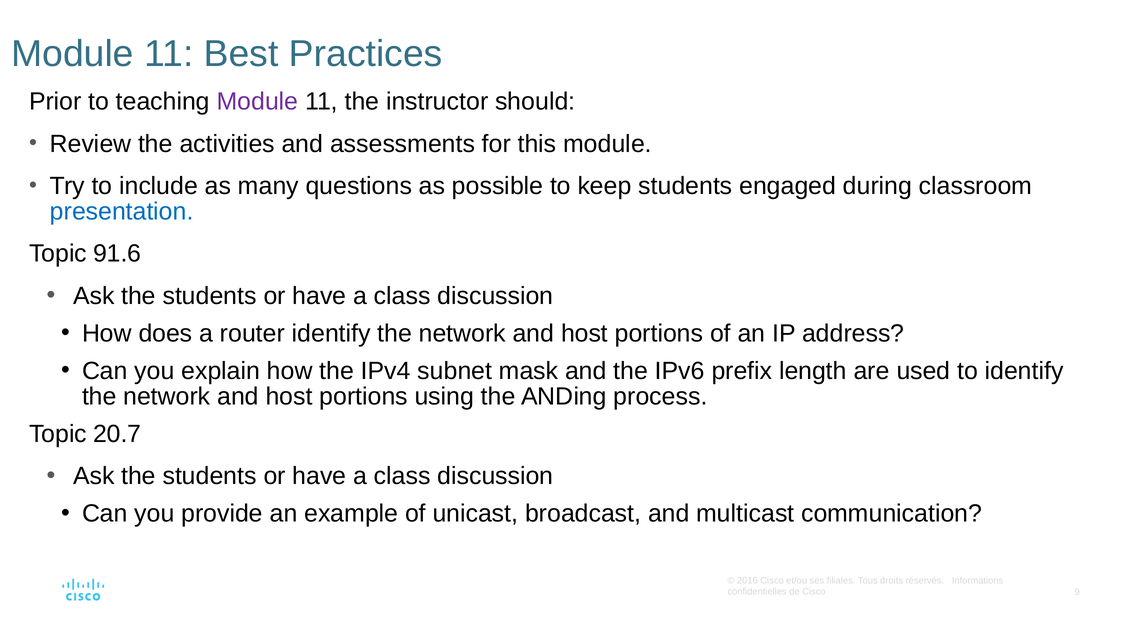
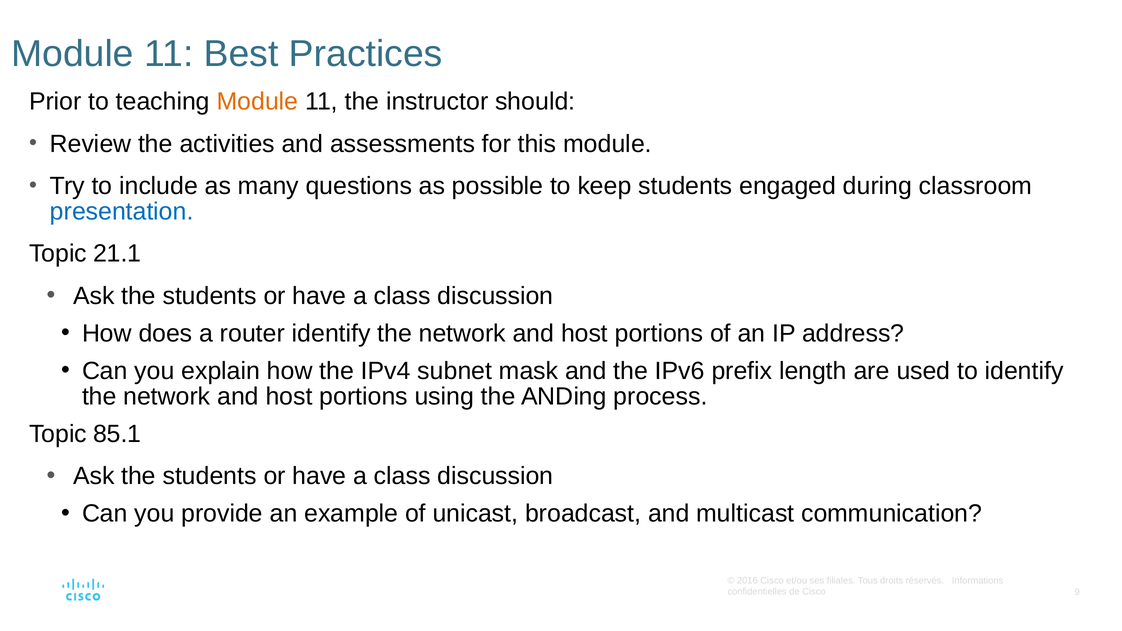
Module at (257, 102) colour: purple -> orange
91.6: 91.6 -> 21.1
20.7: 20.7 -> 85.1
